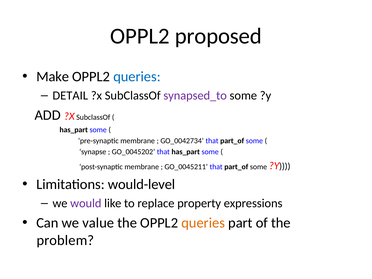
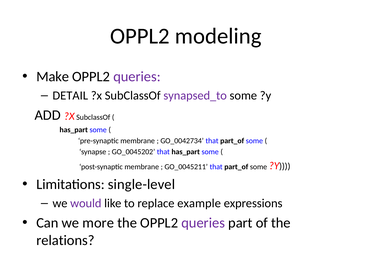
proposed: proposed -> modeling
queries at (137, 77) colour: blue -> purple
would-level: would-level -> single-level
property: property -> example
value: value -> more
queries at (203, 223) colour: orange -> purple
problem: problem -> relations
